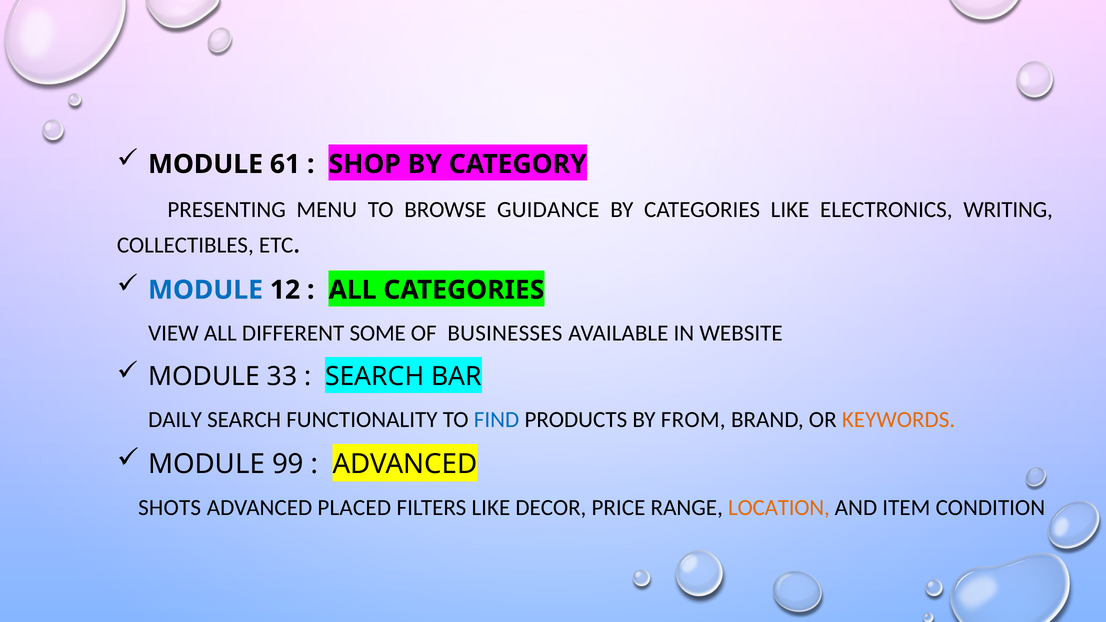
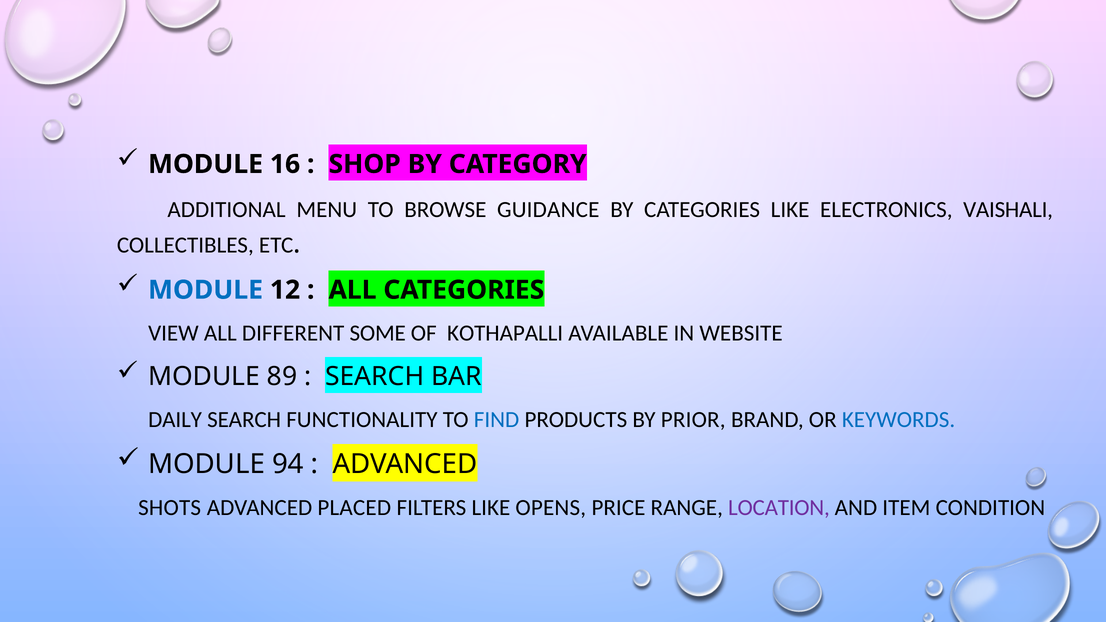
61: 61 -> 16
PRESENTING: PRESENTING -> ADDITIONAL
WRITING: WRITING -> VAISHALI
BUSINESSES: BUSINESSES -> KOTHAPALLI
33: 33 -> 89
FROM: FROM -> PRIOR
KEYWORDS colour: orange -> blue
99: 99 -> 94
DECOR: DECOR -> OPENS
LOCATION colour: orange -> purple
